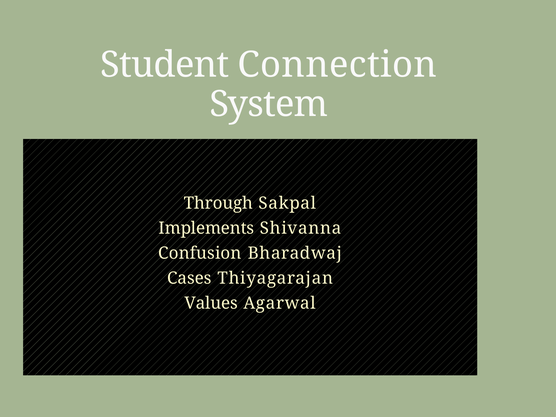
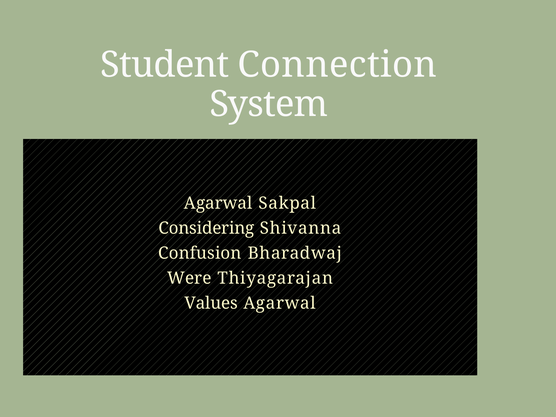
Through at (218, 203): Through -> Agarwal
Implements: Implements -> Considering
Cases: Cases -> Were
